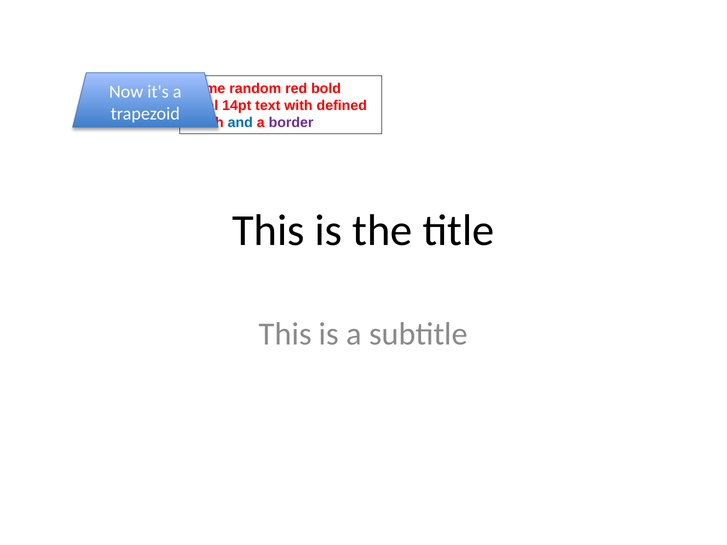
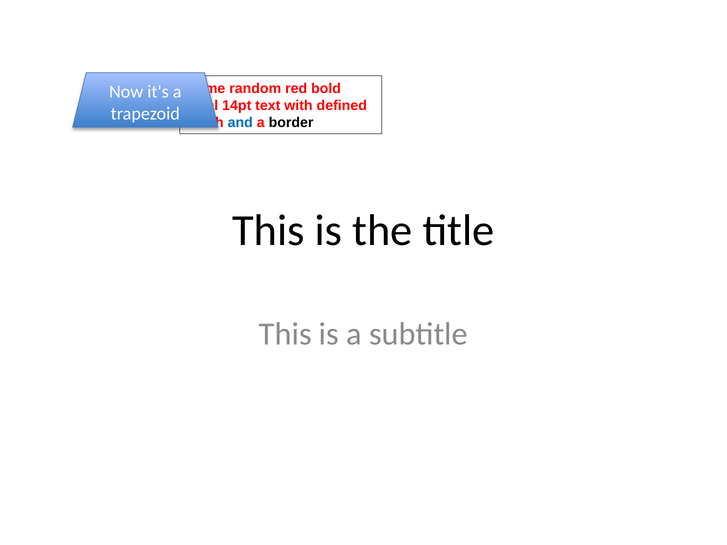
border colour: purple -> black
